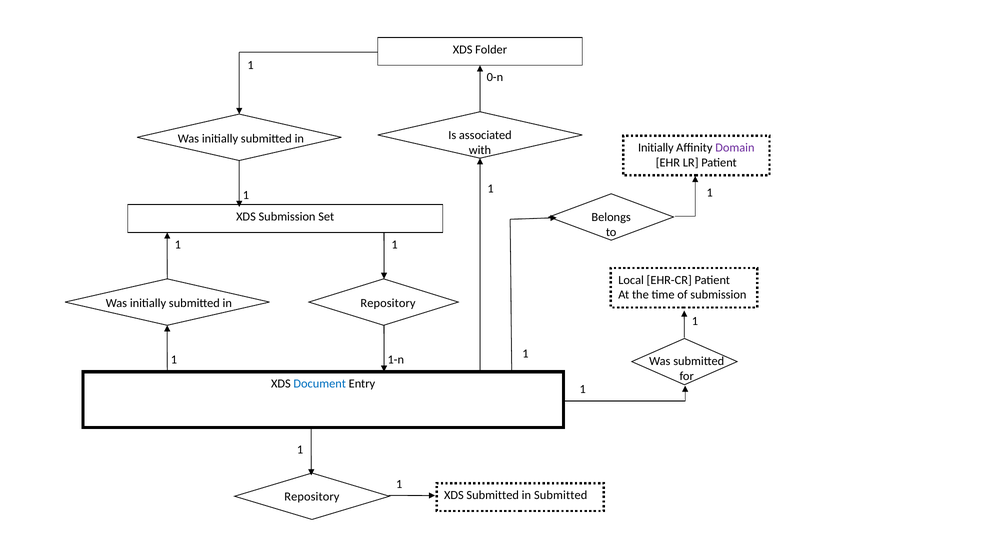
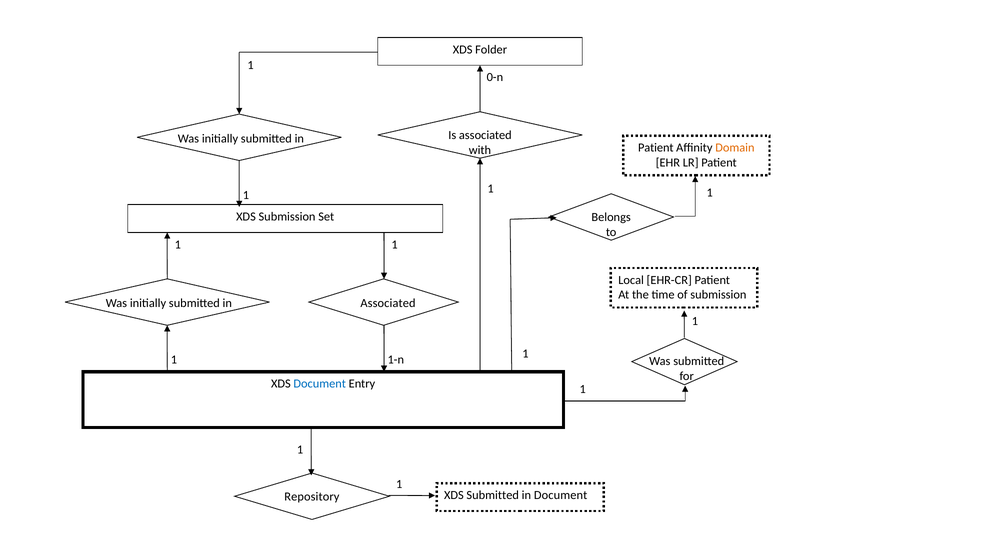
Initially at (656, 148): Initially -> Patient
Domain colour: purple -> orange
Repository at (388, 303): Repository -> Associated
in Submitted: Submitted -> Document
